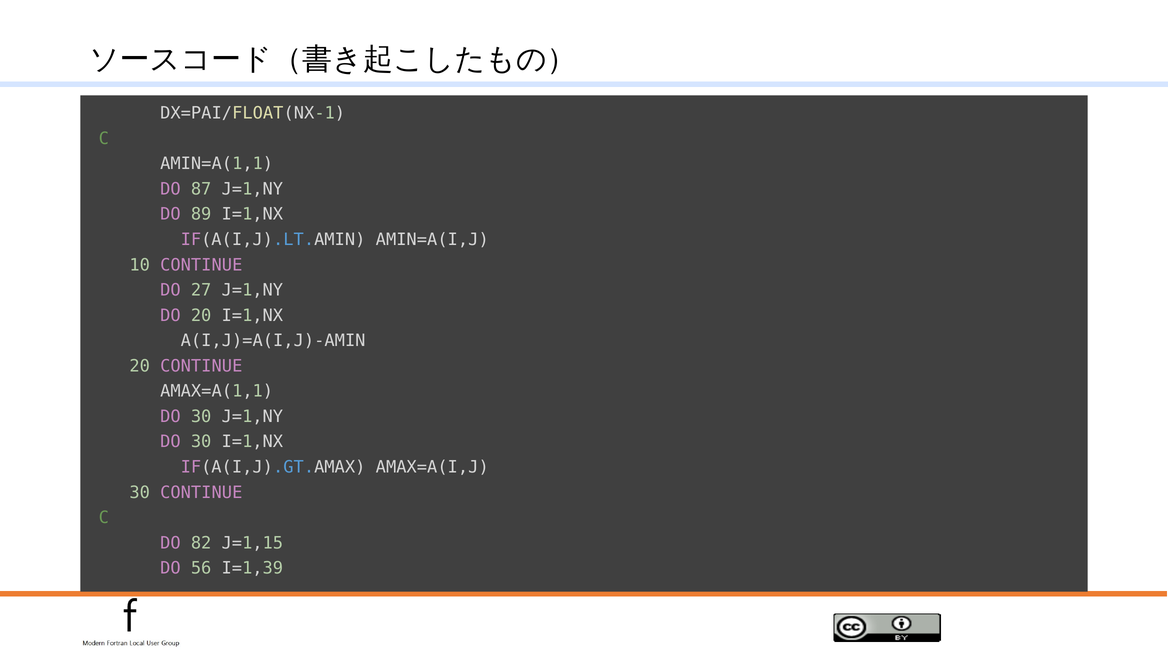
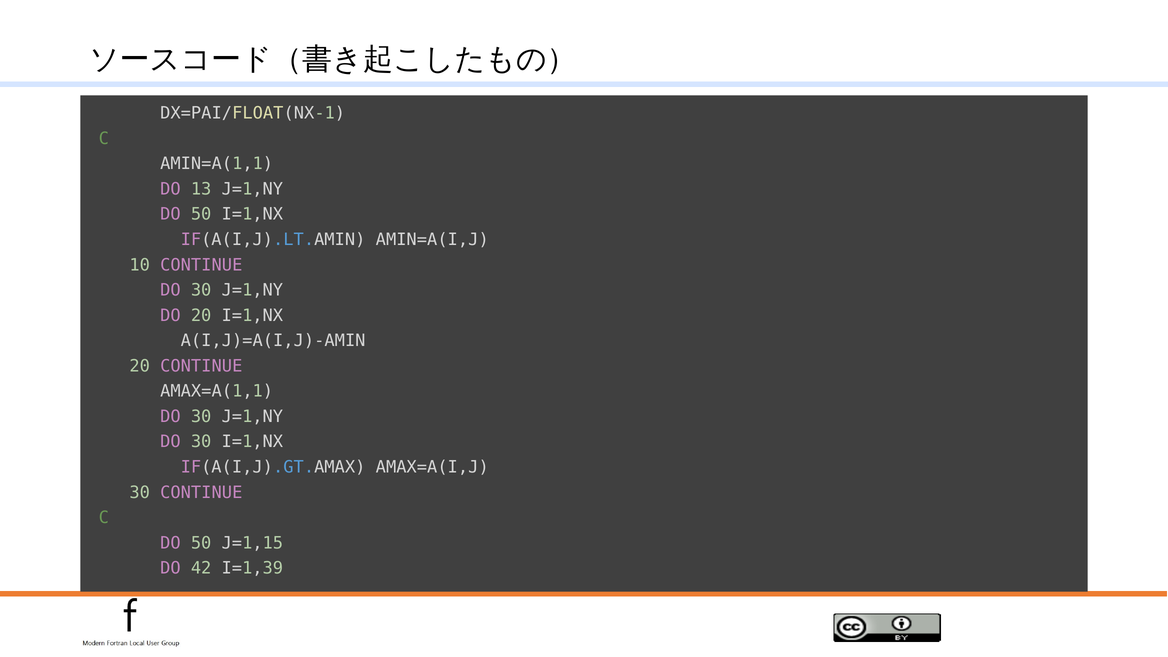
87: 87 -> 13
89 at (201, 214): 89 -> 50
27 at (201, 290): 27 -> 30
82 at (201, 543): 82 -> 50
56: 56 -> 42
